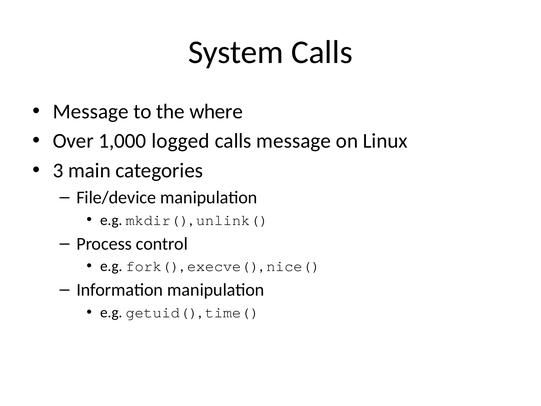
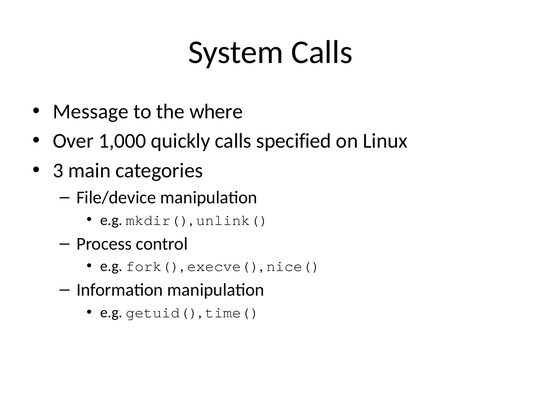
logged: logged -> quickly
calls message: message -> specified
